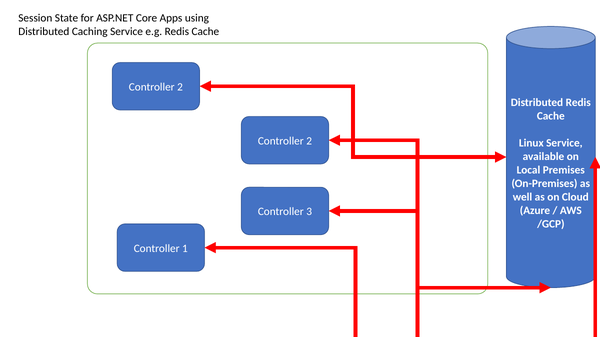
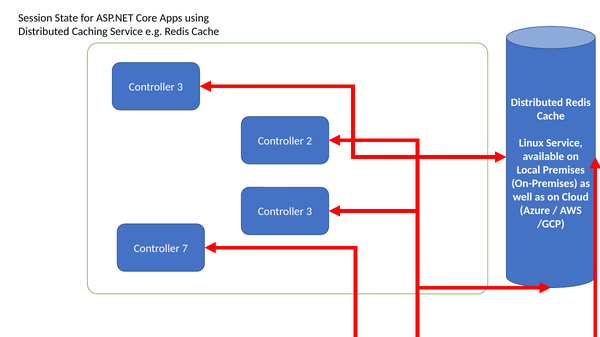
2 at (180, 87): 2 -> 3
1: 1 -> 7
